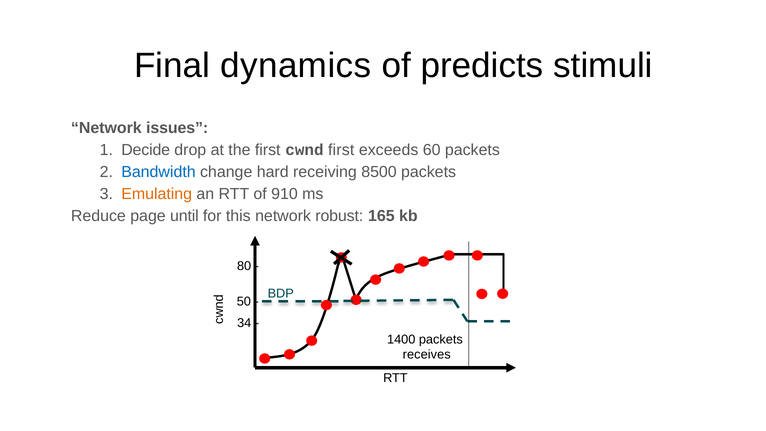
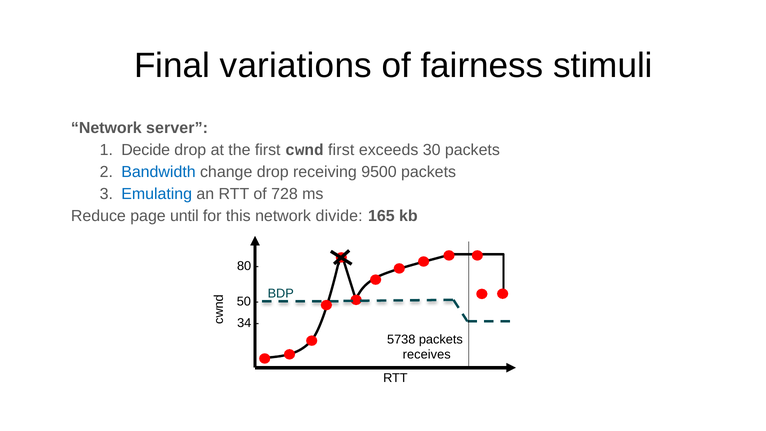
dynamics: dynamics -> variations
predicts: predicts -> fairness
issues: issues -> server
60: 60 -> 30
change hard: hard -> drop
8500: 8500 -> 9500
Emulating colour: orange -> blue
910: 910 -> 728
robust: robust -> divide
1400: 1400 -> 5738
